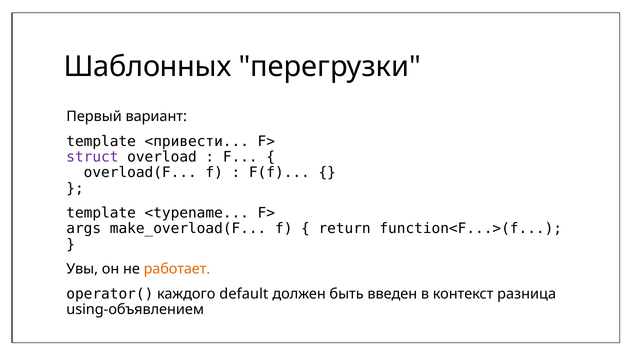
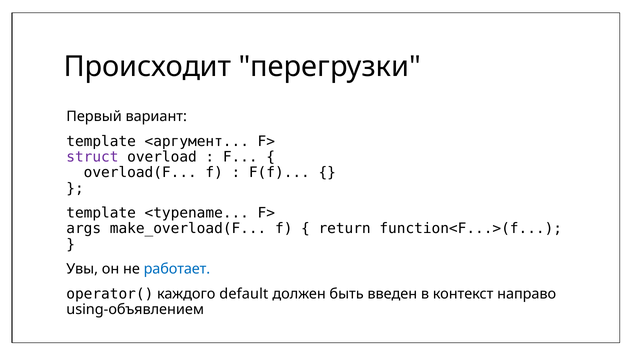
Шаблонных: Шаблонных -> Происходит
<привести: <привести -> <аргумент
работает colour: orange -> blue
разница: разница -> направо
